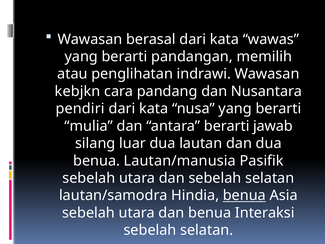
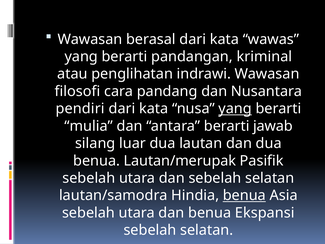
memilih: memilih -> kriminal
kebjkn: kebjkn -> filosofi
yang at (235, 109) underline: none -> present
Lautan/manusia: Lautan/manusia -> Lautan/merupak
Interaksi: Interaksi -> Ekspansi
